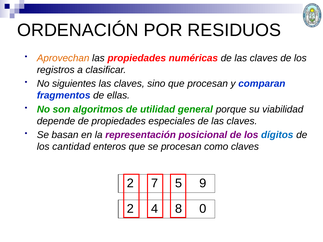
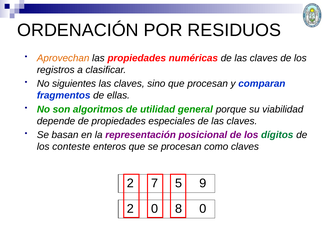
dígitos colour: blue -> green
cantidad: cantidad -> conteste
2 4: 4 -> 0
